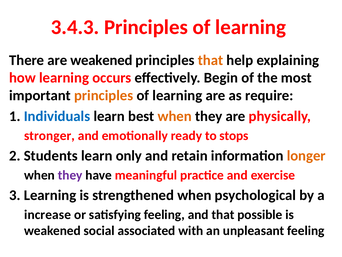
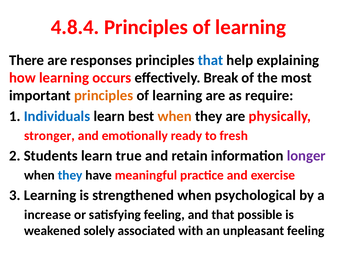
3.4.3: 3.4.3 -> 4.8.4
are weakened: weakened -> responses
that at (211, 60) colour: orange -> blue
Begin: Begin -> Break
stops: stops -> fresh
only: only -> true
longer colour: orange -> purple
they at (70, 175) colour: purple -> blue
social: social -> solely
